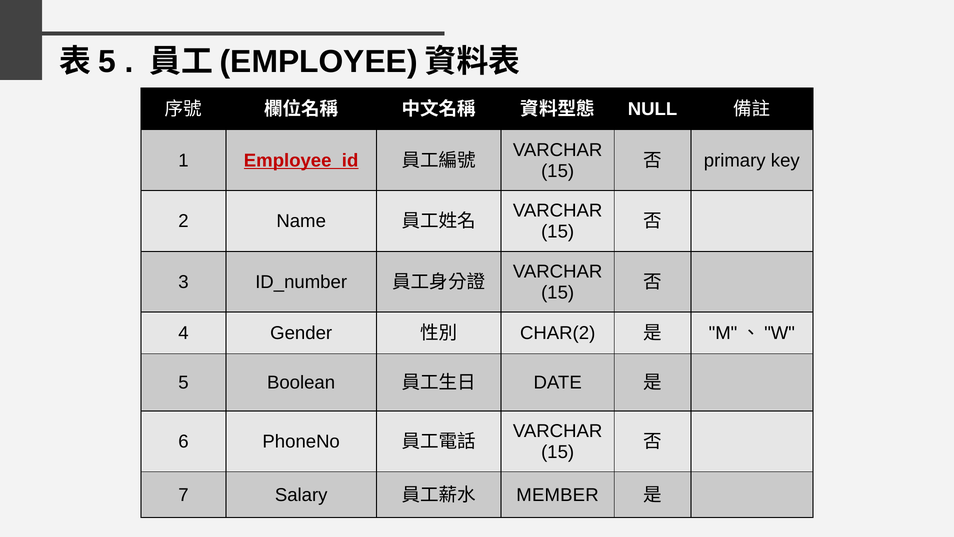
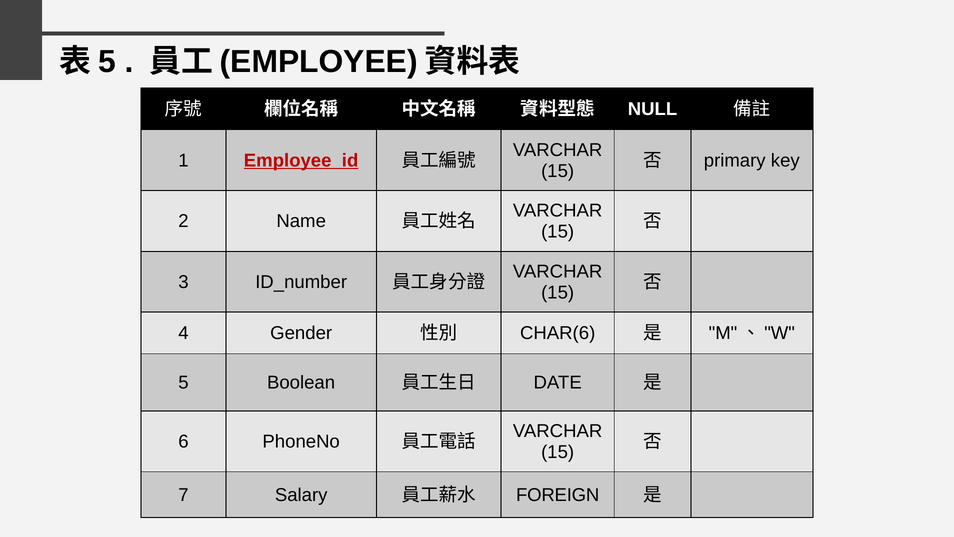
CHAR(2: CHAR(2 -> CHAR(6
MEMBER: MEMBER -> FOREIGN
